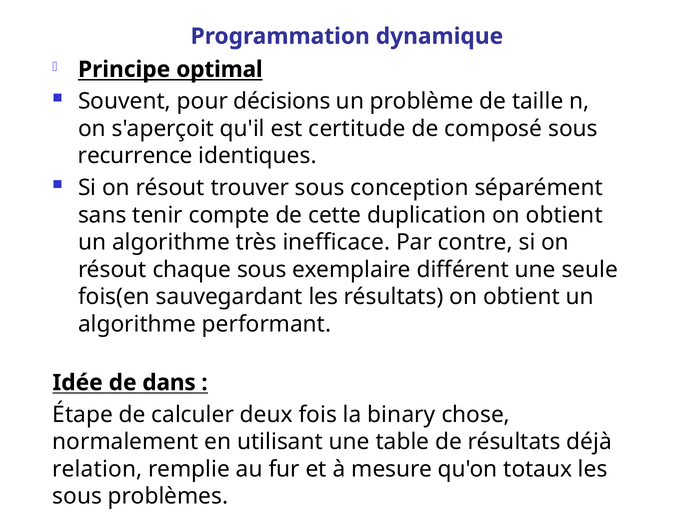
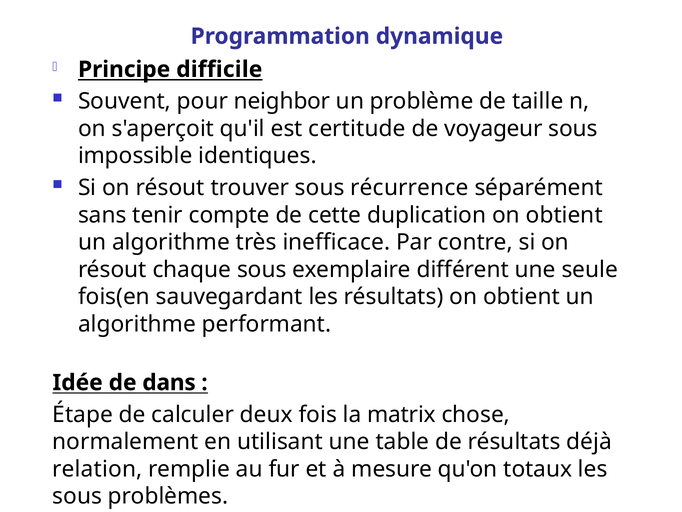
optimal: optimal -> difficile
décisions: décisions -> neighbor
composé: composé -> voyageur
recurrence: recurrence -> impossible
conception: conception -> récurrence
binary: binary -> matrix
